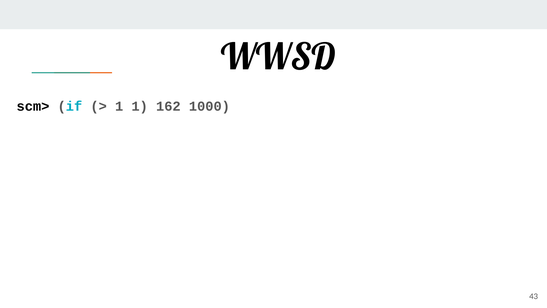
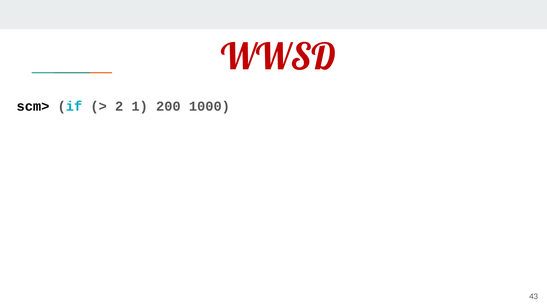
WWSD colour: black -> red
1 at (119, 106): 1 -> 2
162: 162 -> 200
